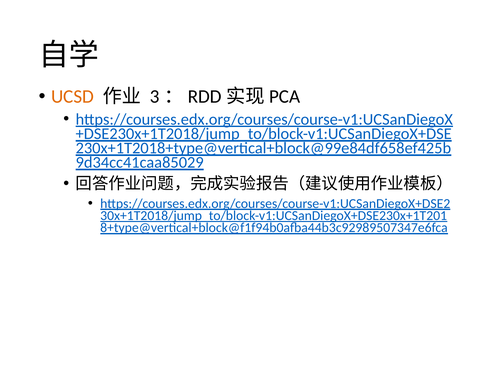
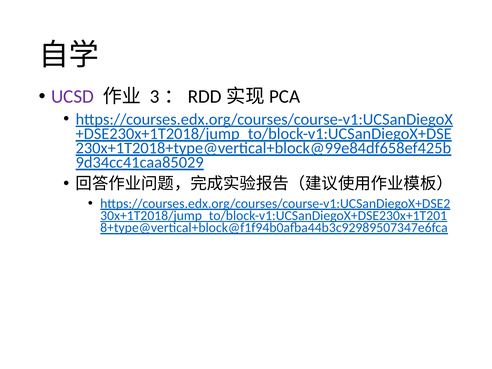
UCSD colour: orange -> purple
